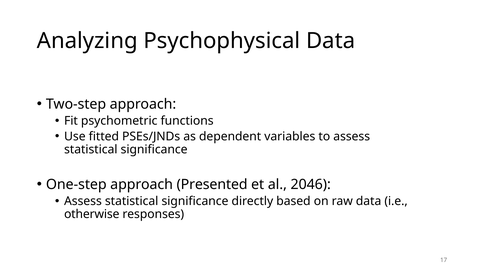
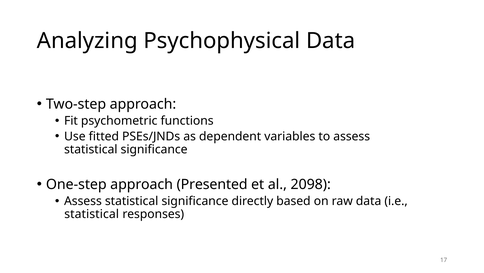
2046: 2046 -> 2098
otherwise at (92, 214): otherwise -> statistical
